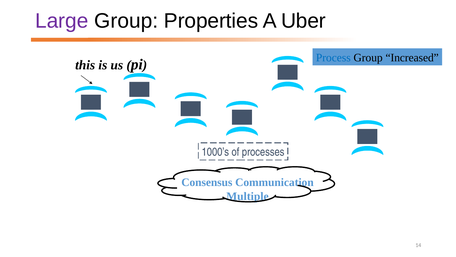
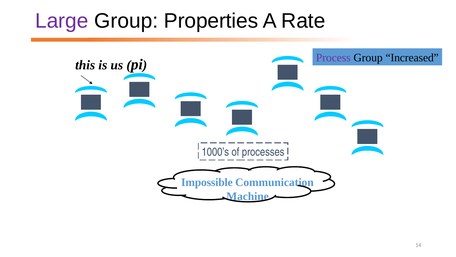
Uber: Uber -> Rate
Process colour: blue -> purple
Consensus: Consensus -> Impossible
Multiple: Multiple -> Machine
